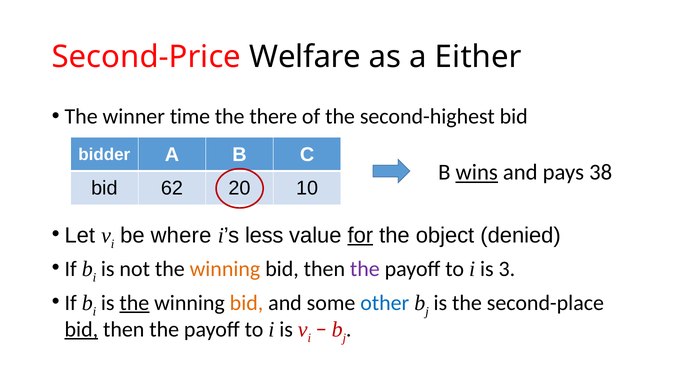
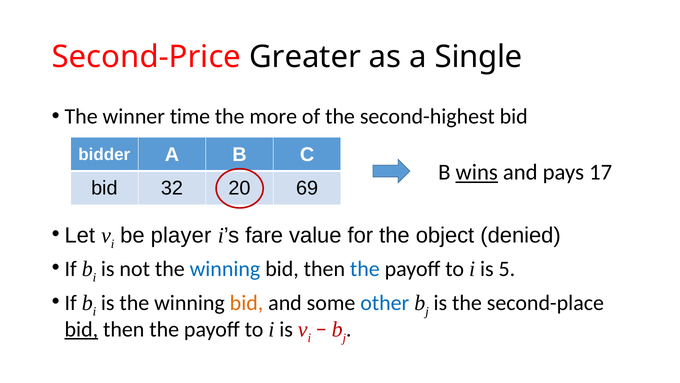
Welfare: Welfare -> Greater
Either: Either -> Single
there: there -> more
38: 38 -> 17
62: 62 -> 32
10: 10 -> 69
where: where -> player
less: less -> fare
for underline: present -> none
winning at (225, 269) colour: orange -> blue
the at (365, 269) colour: purple -> blue
3: 3 -> 5
the at (134, 302) underline: present -> none
